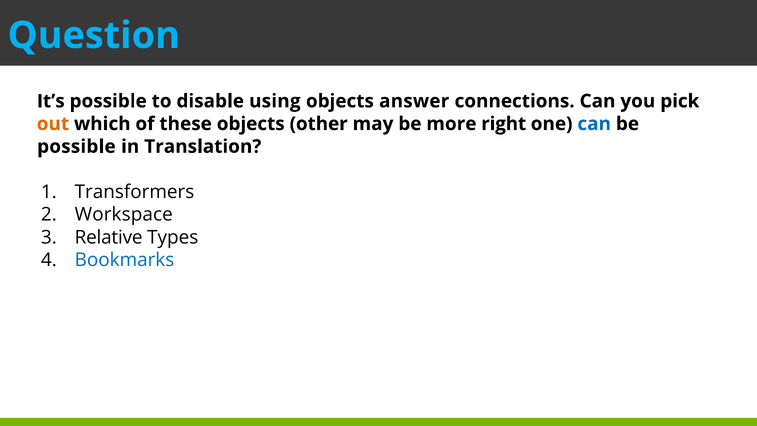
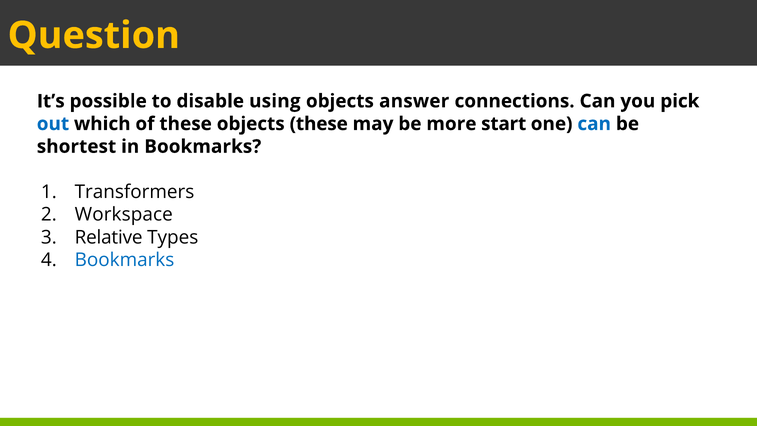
Question colour: light blue -> yellow
out colour: orange -> blue
objects other: other -> these
right: right -> start
possible at (76, 146): possible -> shortest
in Translation: Translation -> Bookmarks
